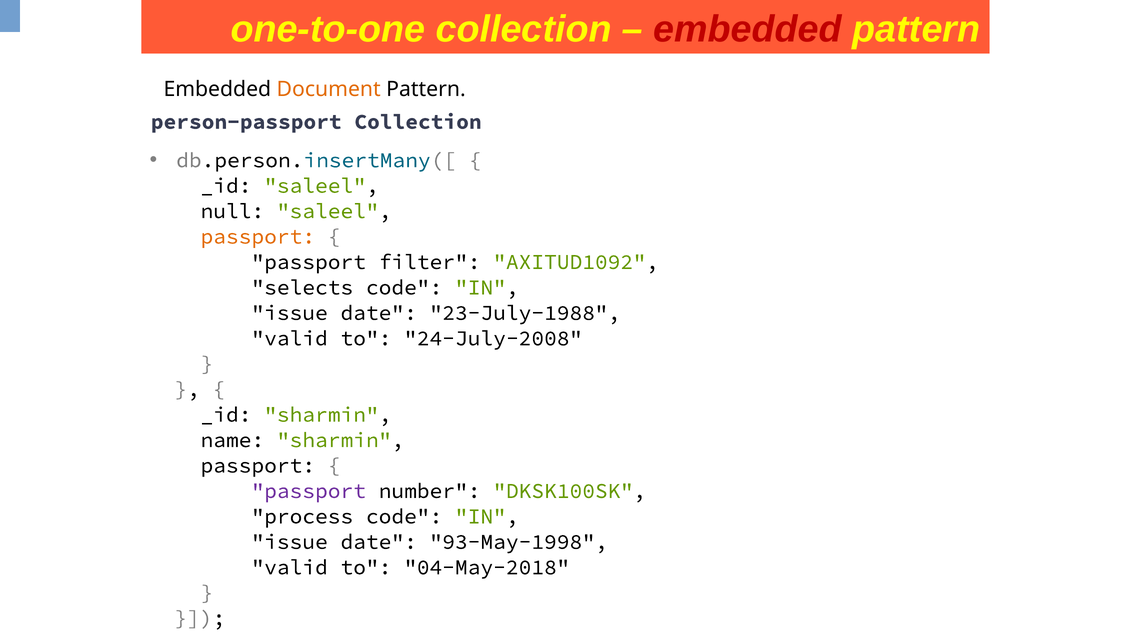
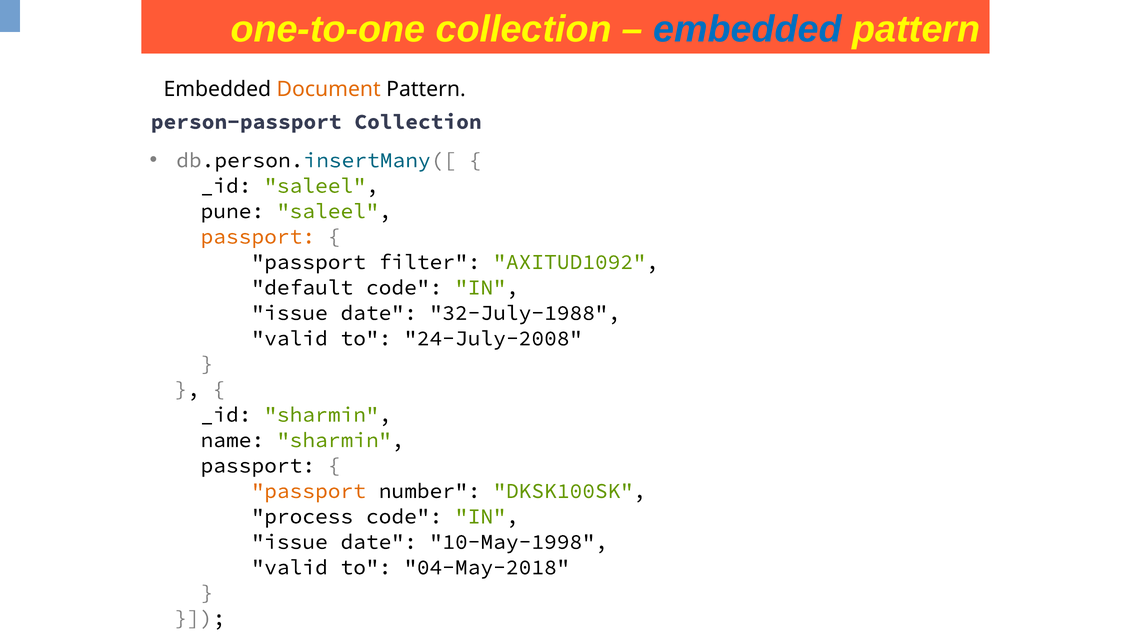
embedded at (748, 29) colour: red -> blue
null: null -> pune
selects: selects -> default
23-July-1988: 23-July-1988 -> 32-July-1988
passport at (309, 491) colour: purple -> orange
93-May-1998: 93-May-1998 -> 10-May-1998
